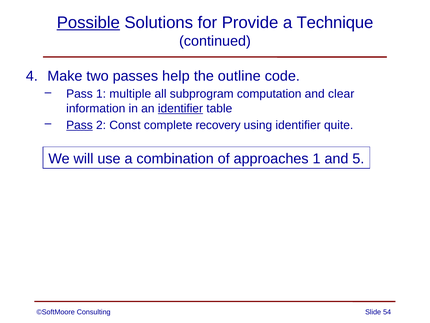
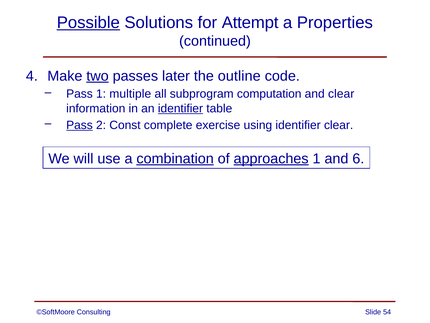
Provide: Provide -> Attempt
Technique: Technique -> Properties
two underline: none -> present
help: help -> later
recovery: recovery -> exercise
identifier quite: quite -> clear
combination underline: none -> present
approaches underline: none -> present
5: 5 -> 6
